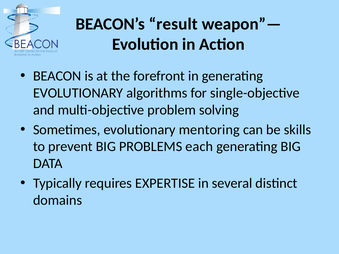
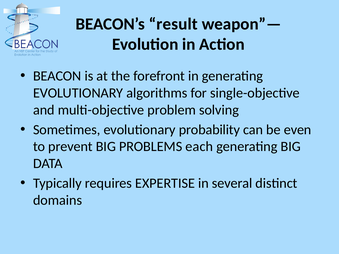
mentoring: mentoring -> probability
skills: skills -> even
